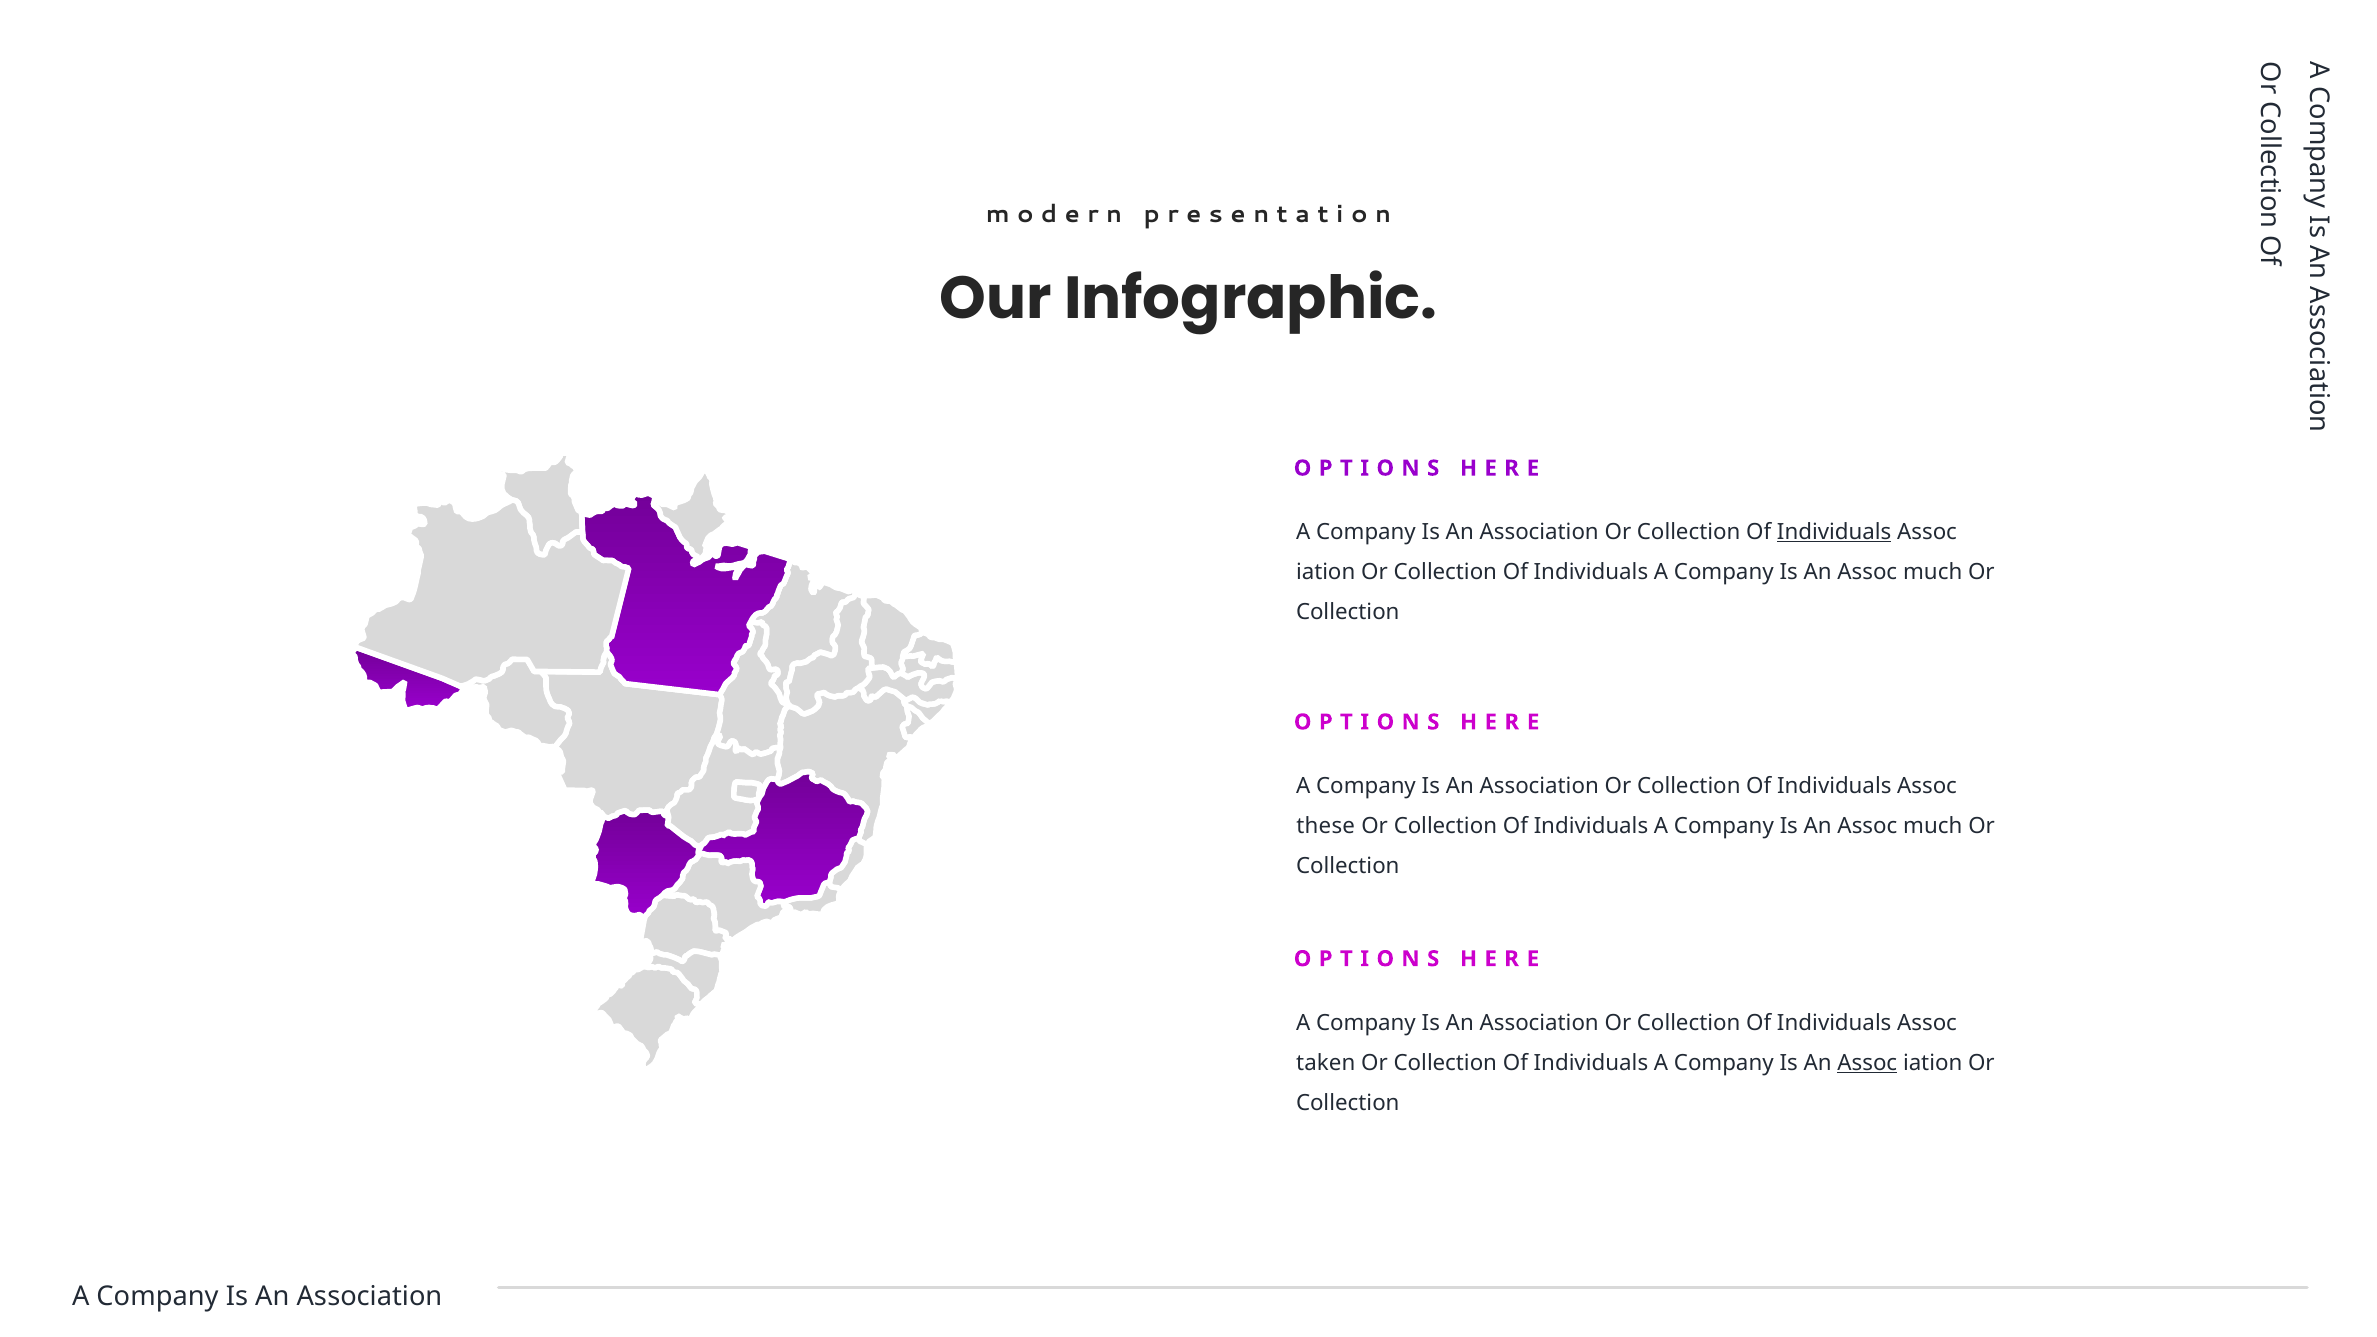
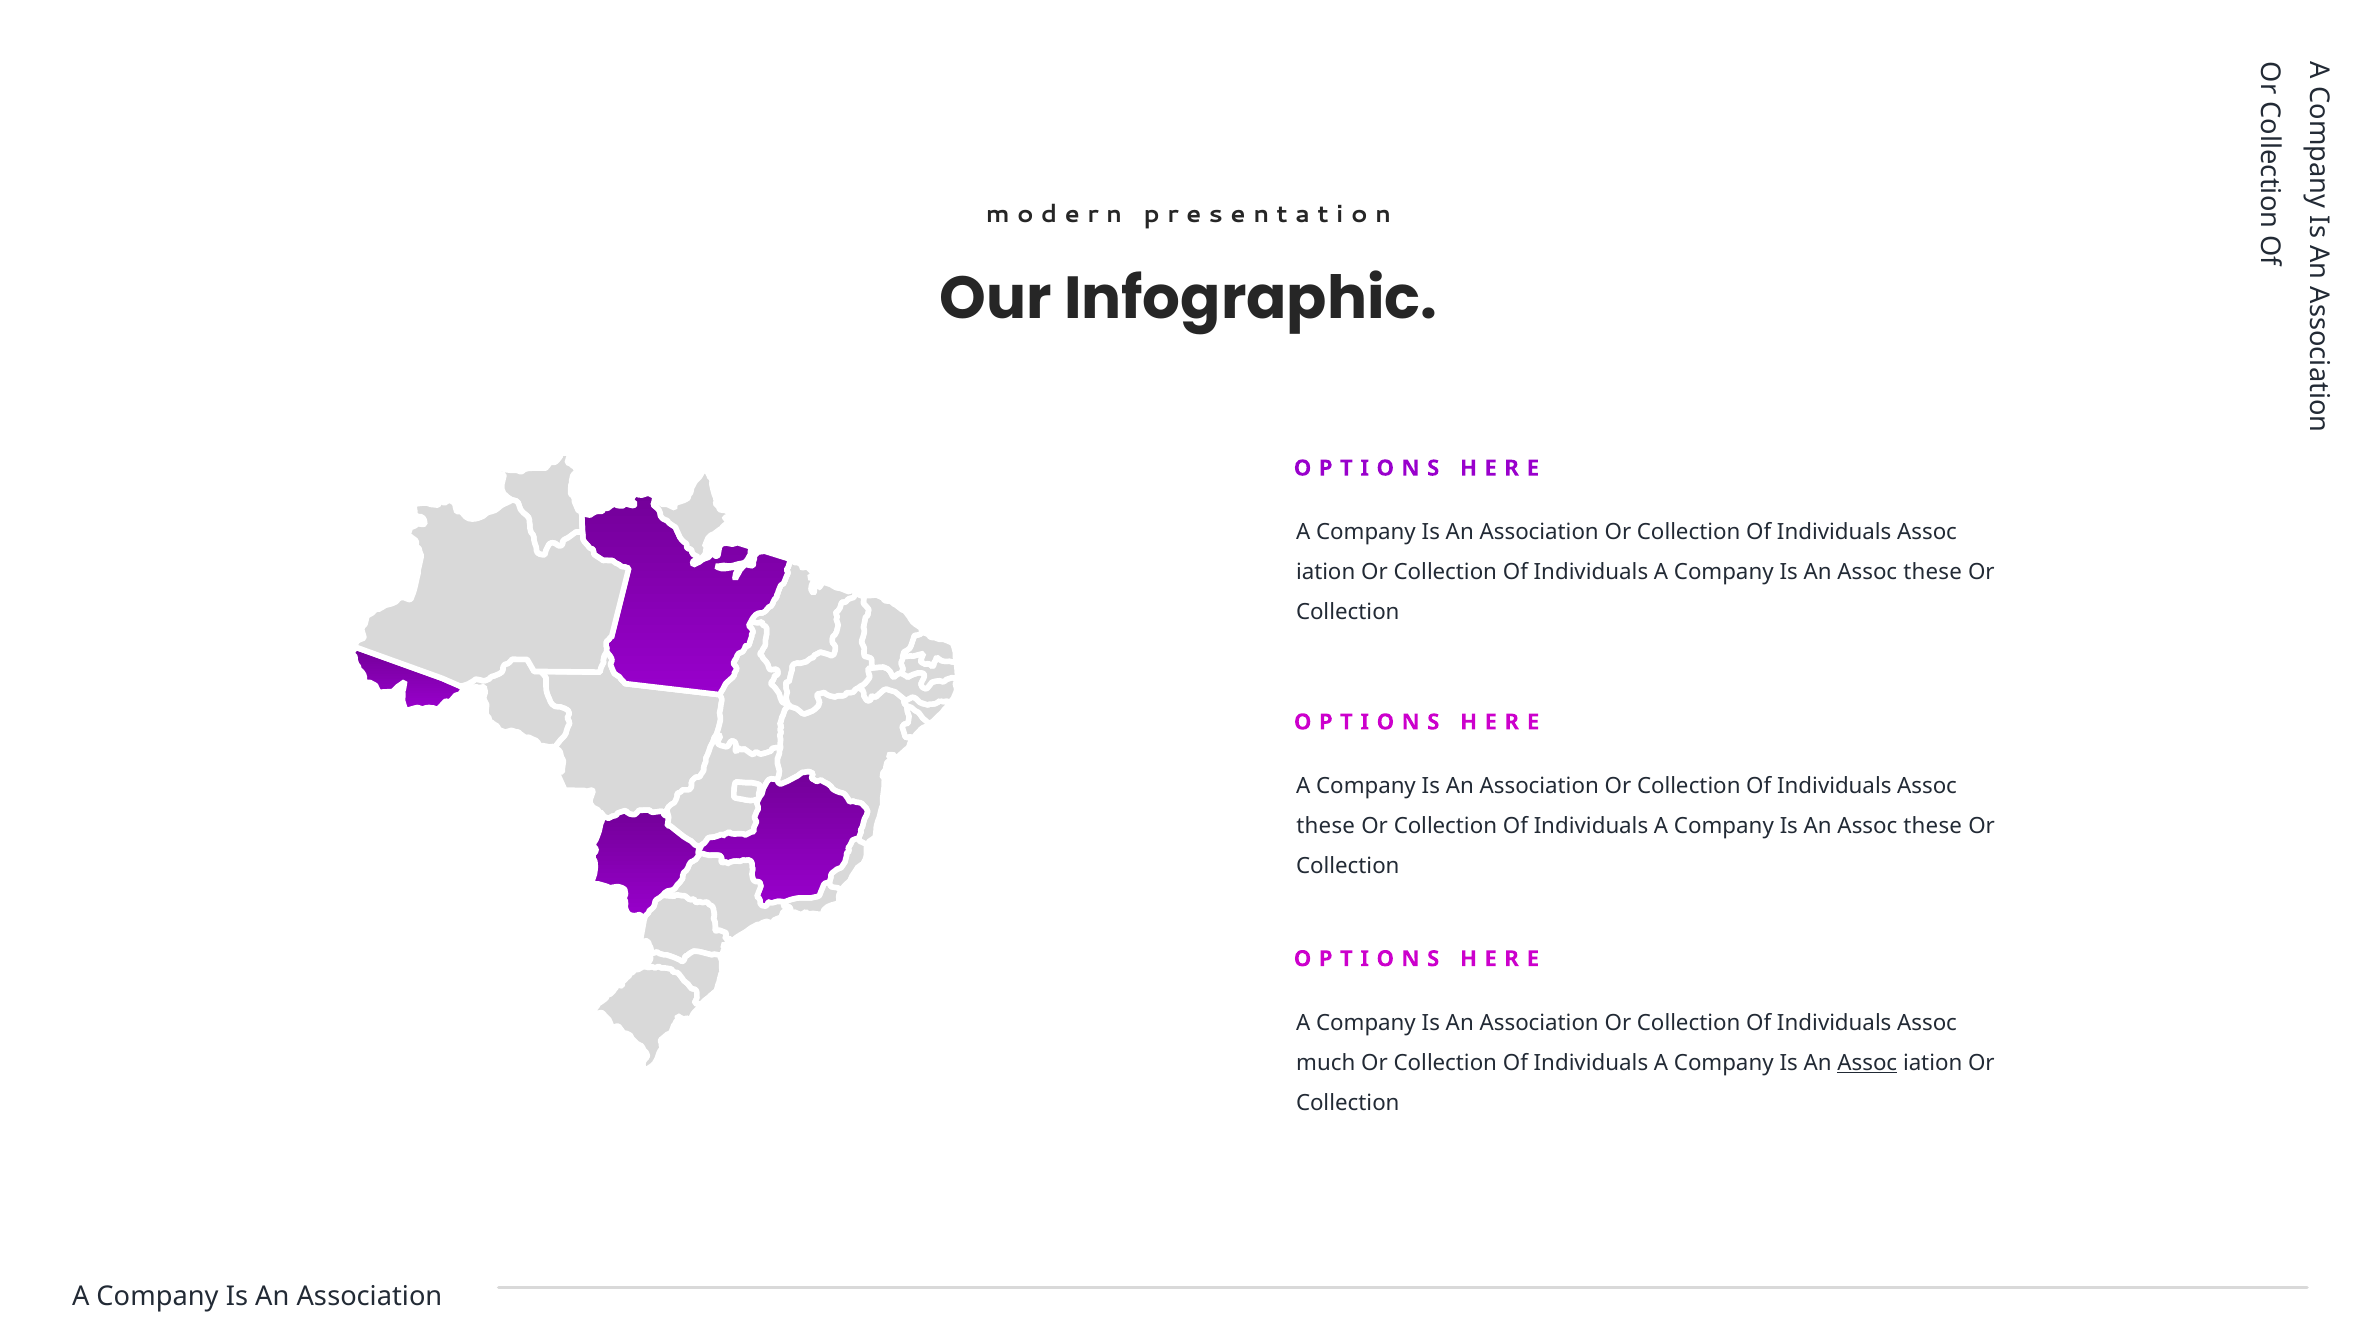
Individuals at (1834, 532) underline: present -> none
much at (1933, 572): much -> these
much at (1933, 826): much -> these
taken: taken -> much
